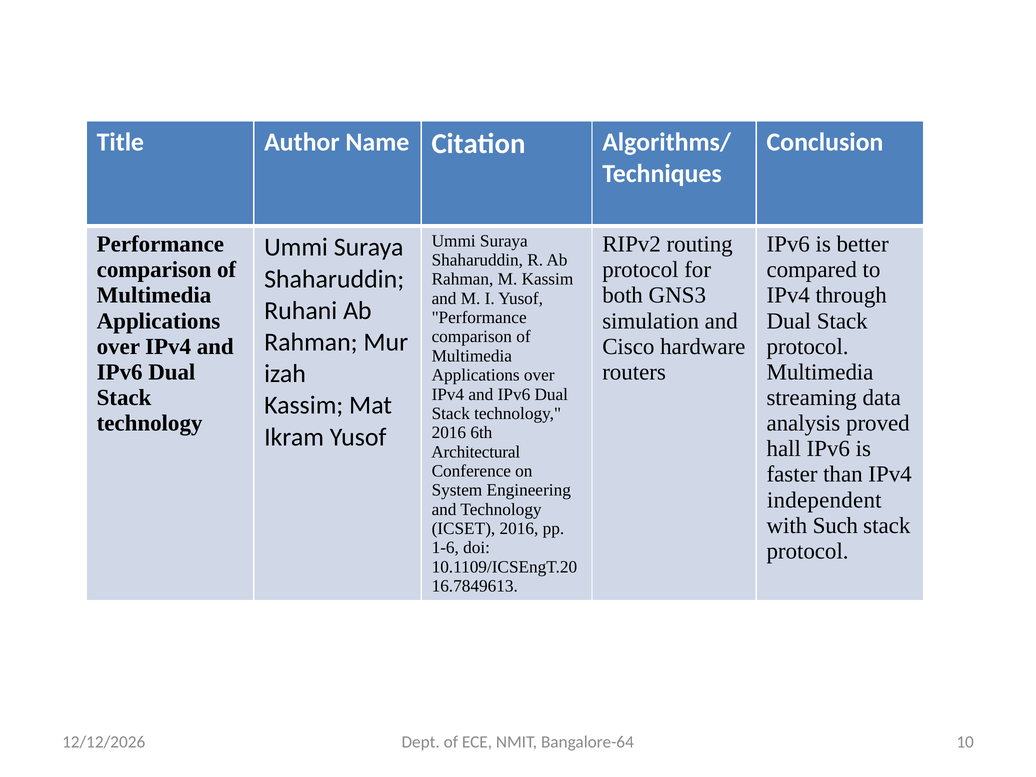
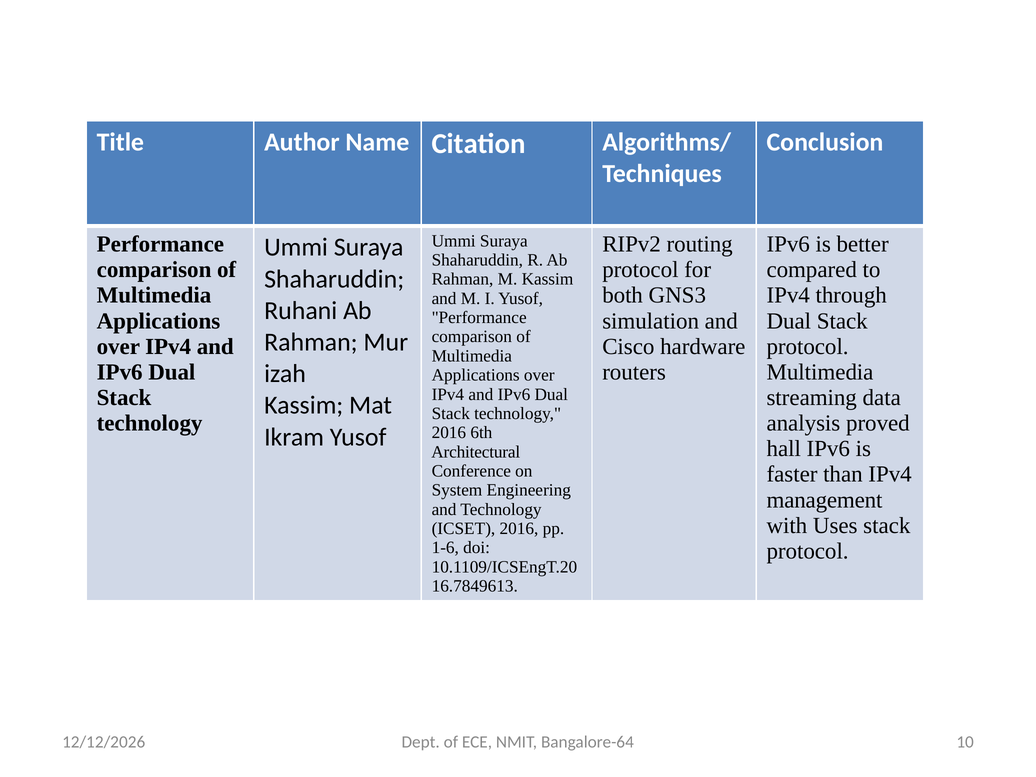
independent: independent -> management
Such: Such -> Uses
